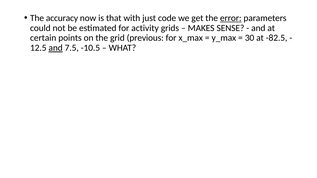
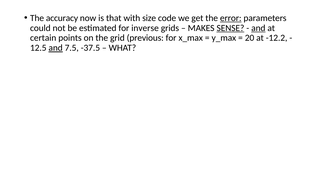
just: just -> size
activity: activity -> inverse
SENSE underline: none -> present
and at (258, 28) underline: none -> present
30: 30 -> 20
-82.5: -82.5 -> -12.2
-10.5: -10.5 -> -37.5
